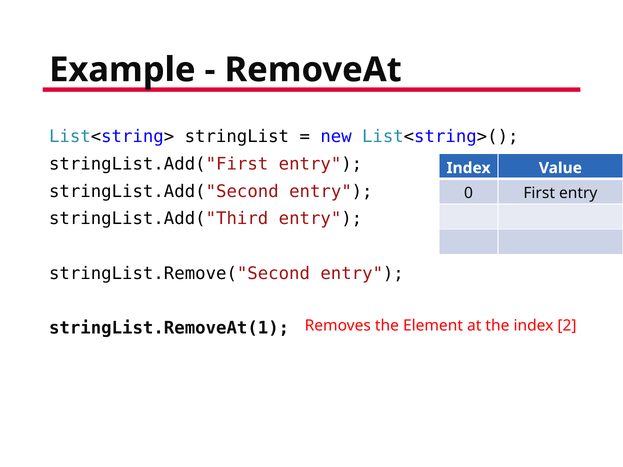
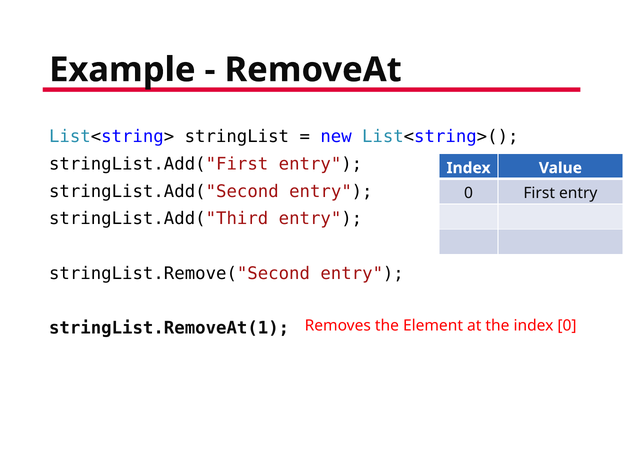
index 2: 2 -> 0
